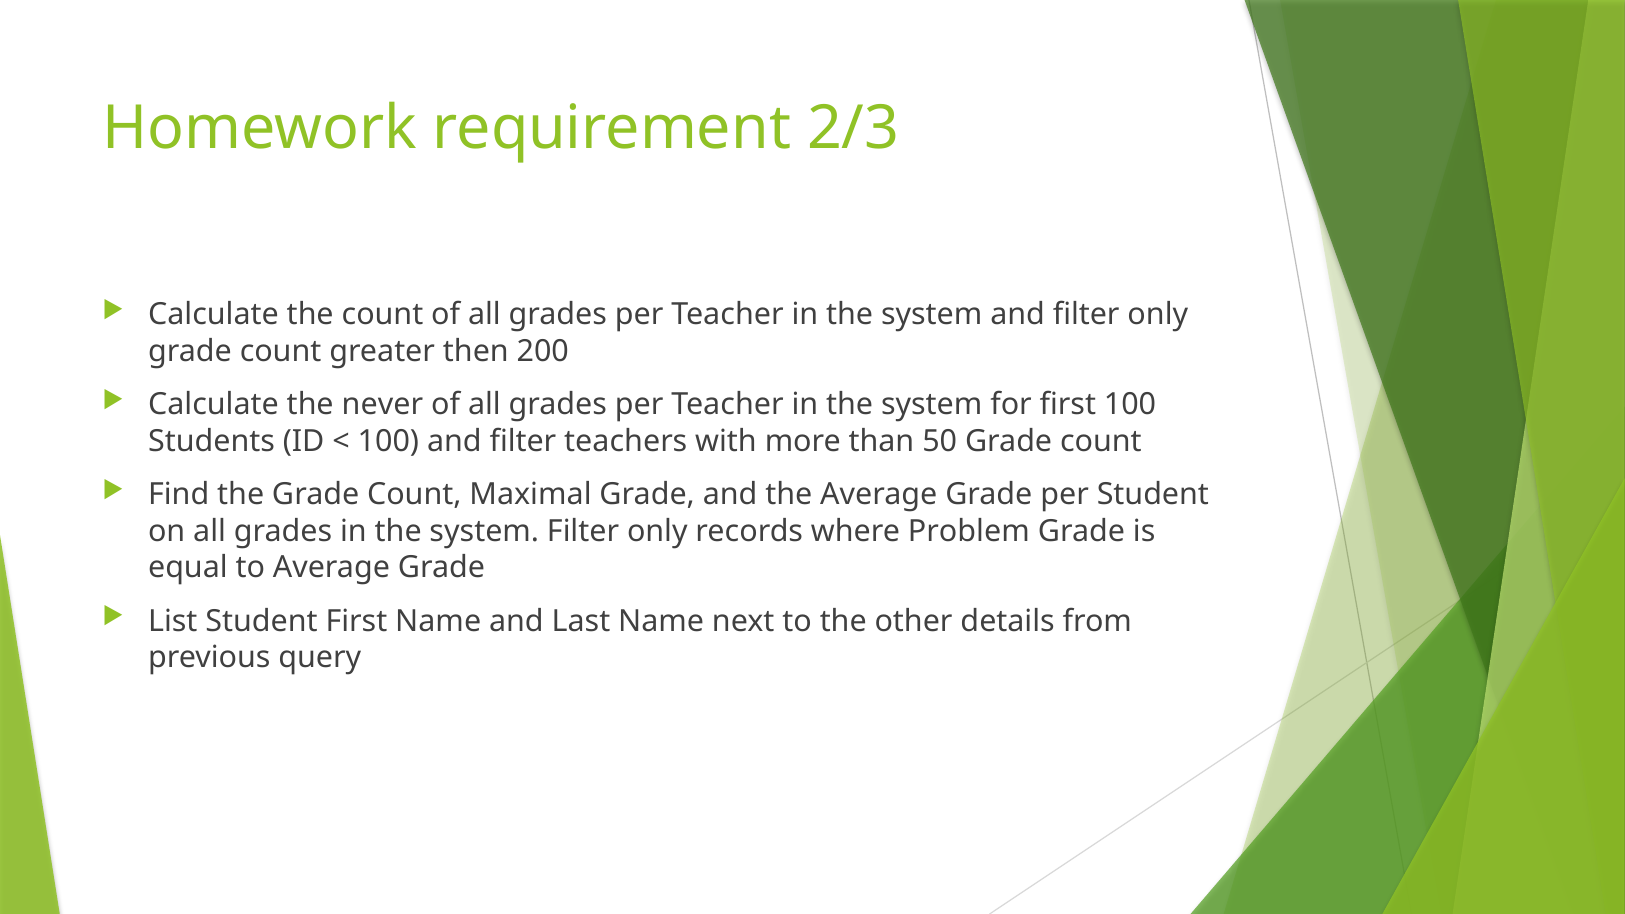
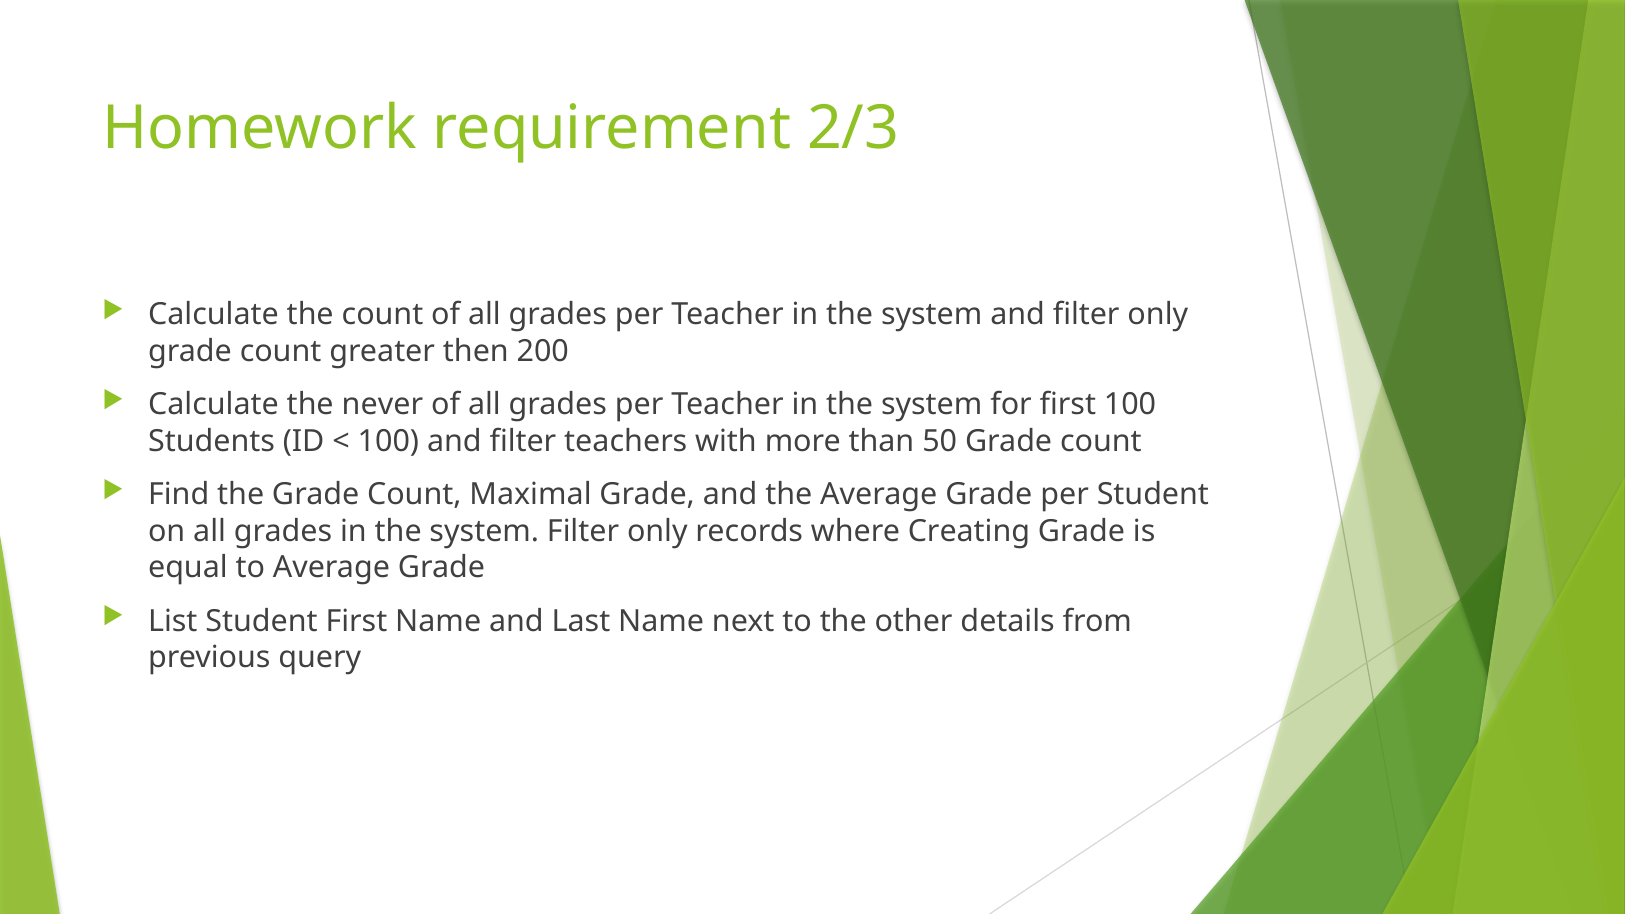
Problem: Problem -> Creating
